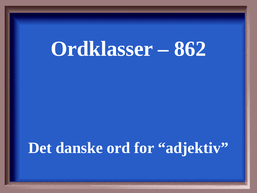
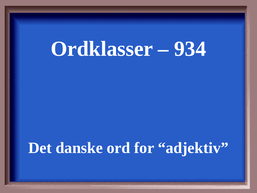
862: 862 -> 934
